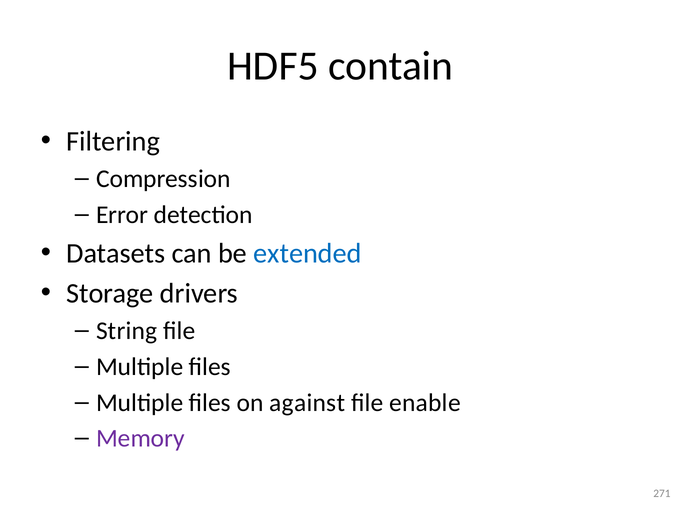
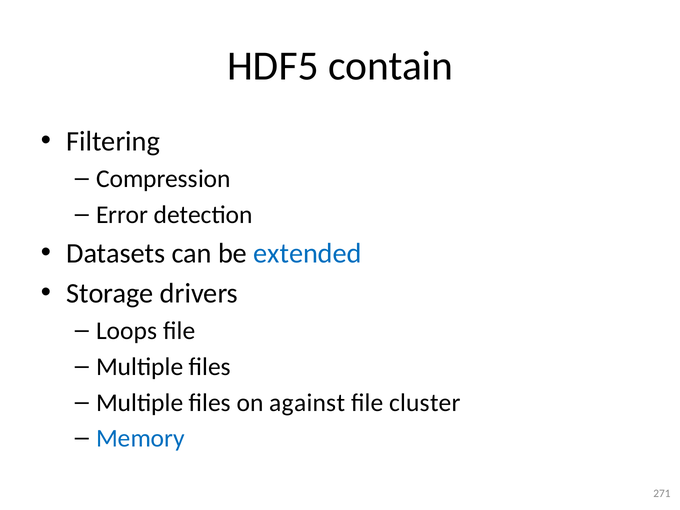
String: String -> Loops
enable: enable -> cluster
Memory colour: purple -> blue
